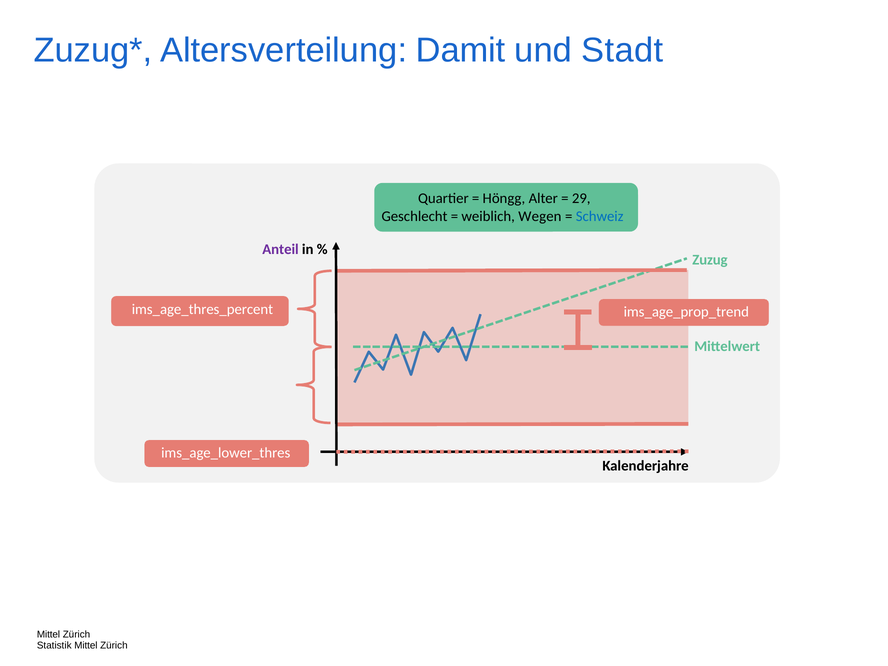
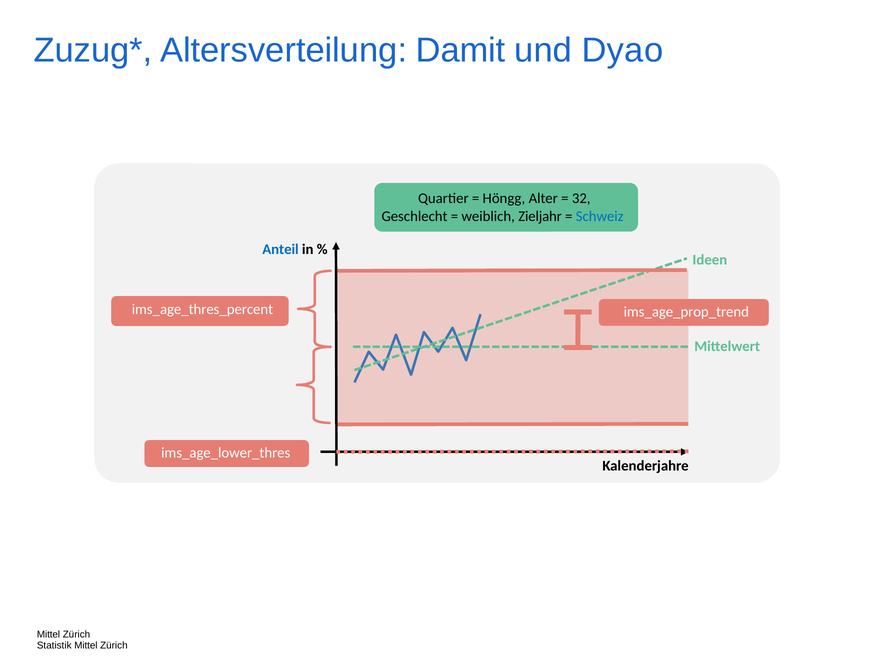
Stadt: Stadt -> Dyao
29: 29 -> 32
Wegen: Wegen -> Zieljahr
Anteil colour: purple -> blue
Zuzug: Zuzug -> Ideen
